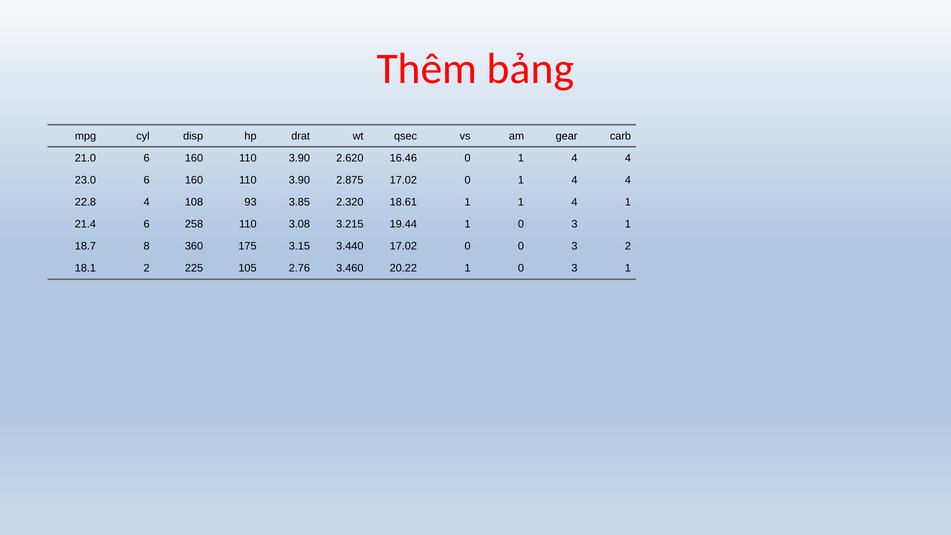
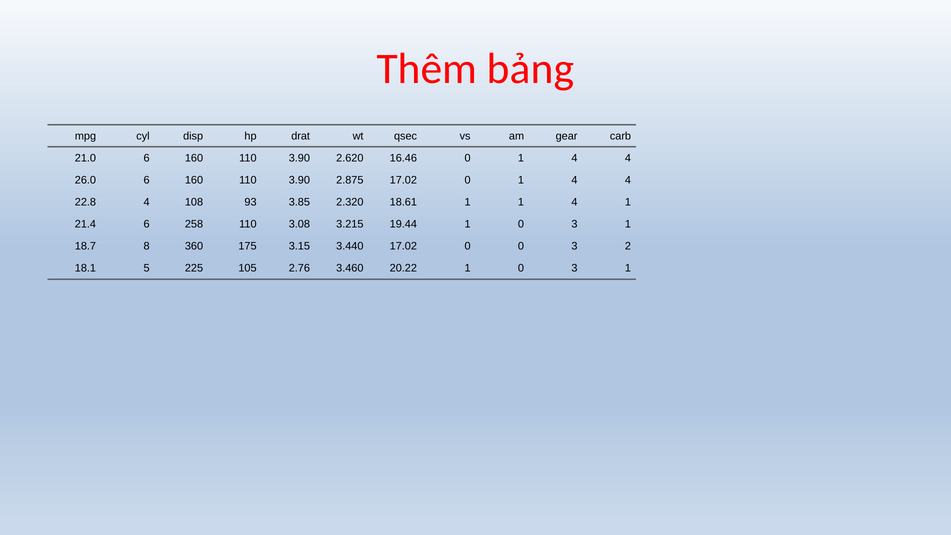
23.0: 23.0 -> 26.0
18.1 2: 2 -> 5
